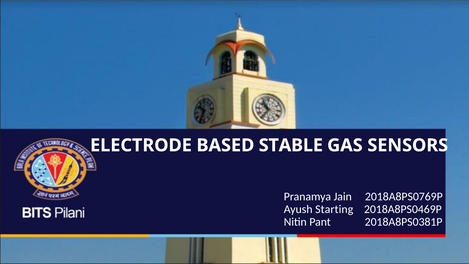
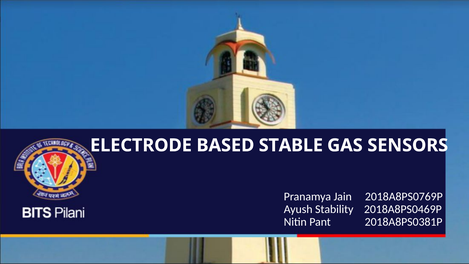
Starting: Starting -> Stability
